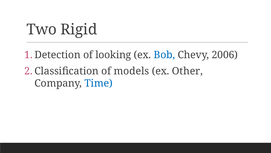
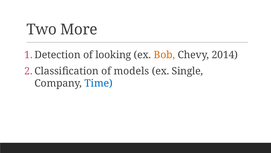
Rigid: Rigid -> More
Bob colour: blue -> orange
2006: 2006 -> 2014
Other: Other -> Single
